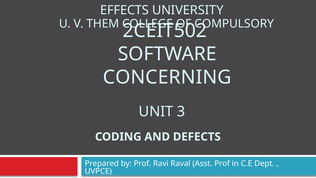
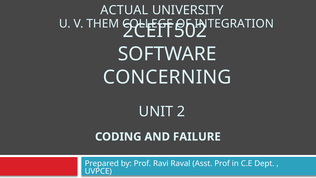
EFFECTS: EFFECTS -> ACTUAL
COMPULSORY: COMPULSORY -> INTEGRATION
3: 3 -> 2
DEFECTS: DEFECTS -> FAILURE
